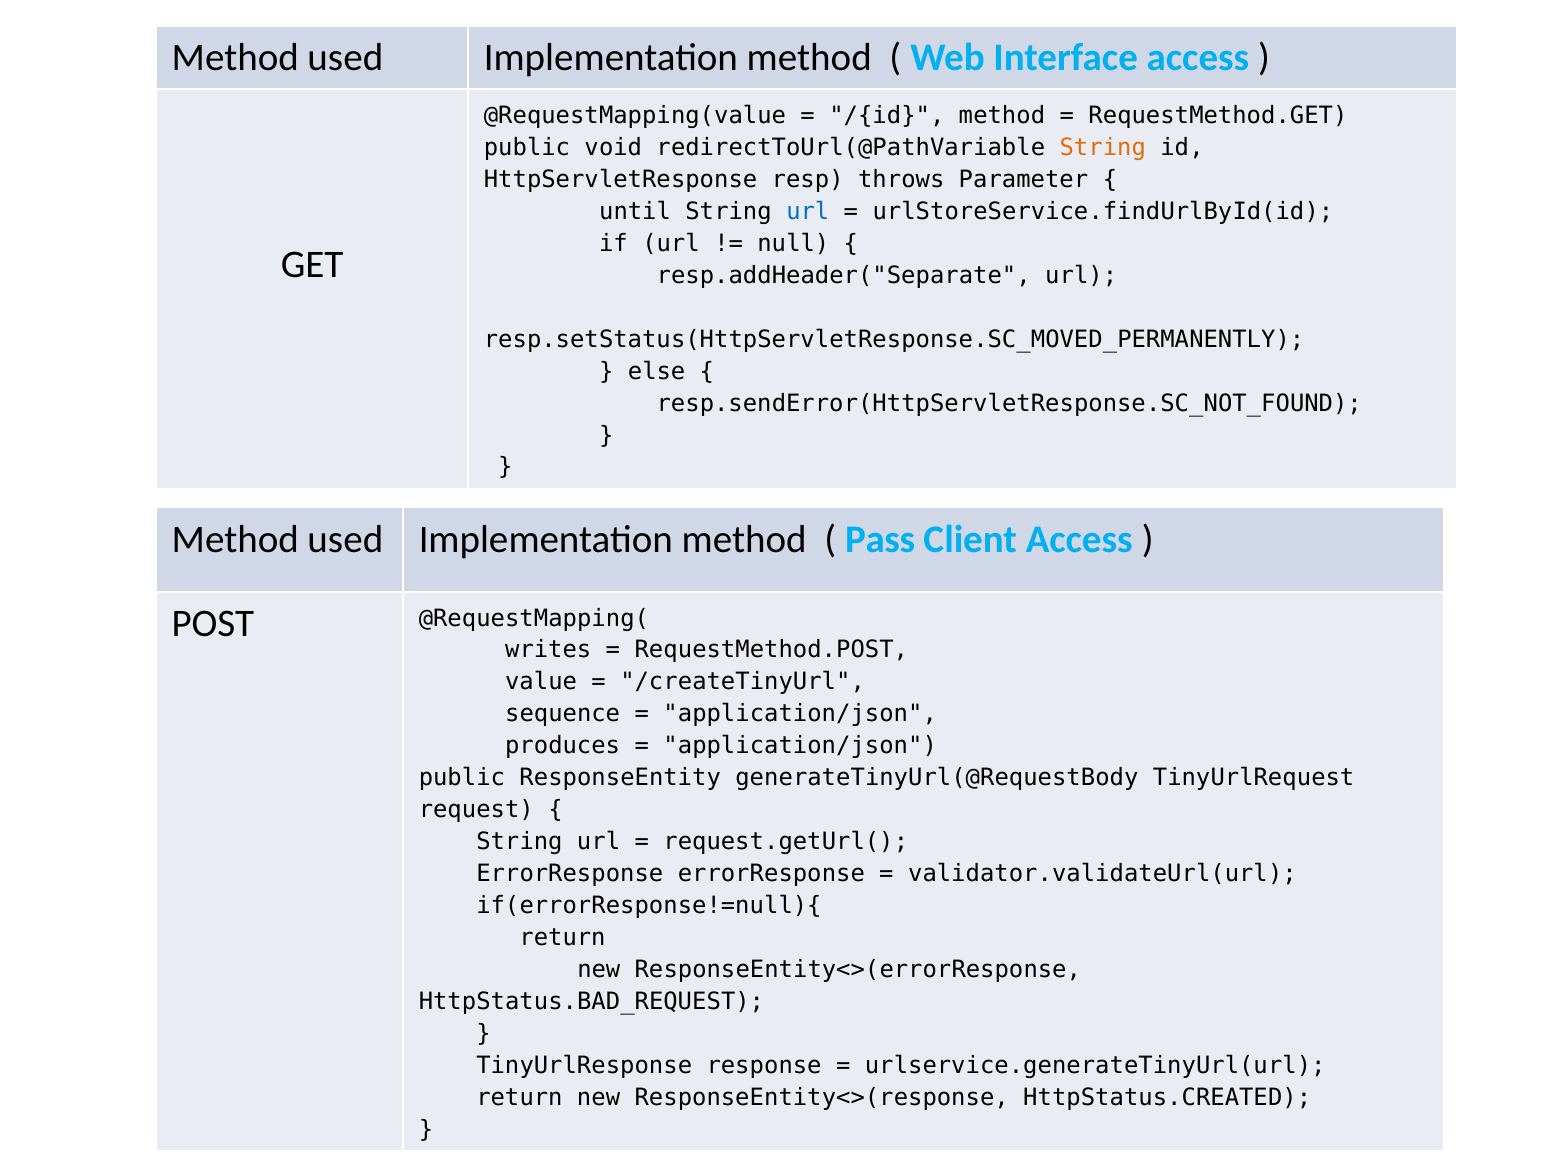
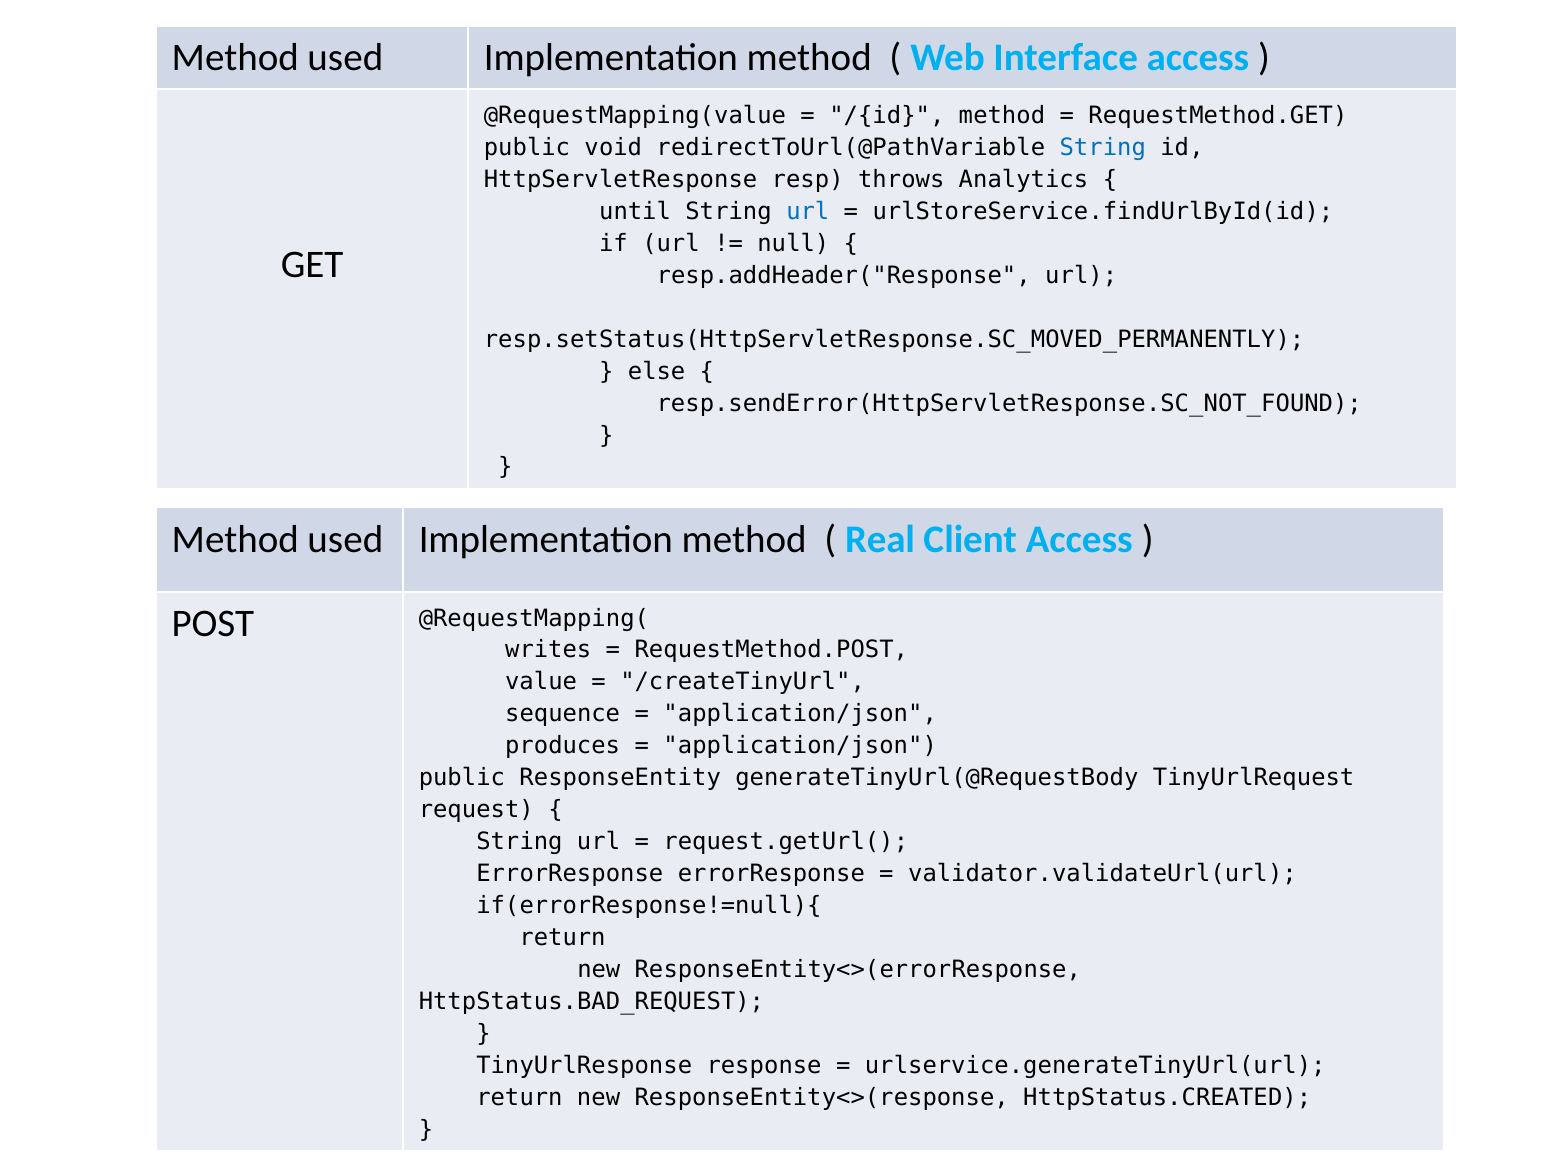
String at (1103, 147) colour: orange -> blue
Parameter: Parameter -> Analytics
resp.addHeader("Separate: resp.addHeader("Separate -> resp.addHeader("Response
Pass: Pass -> Real
